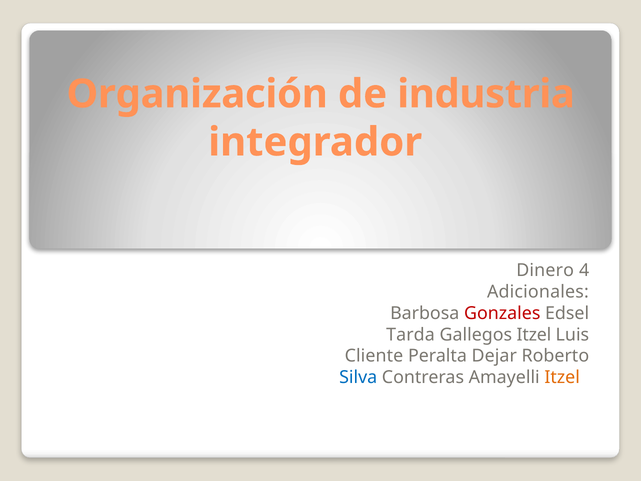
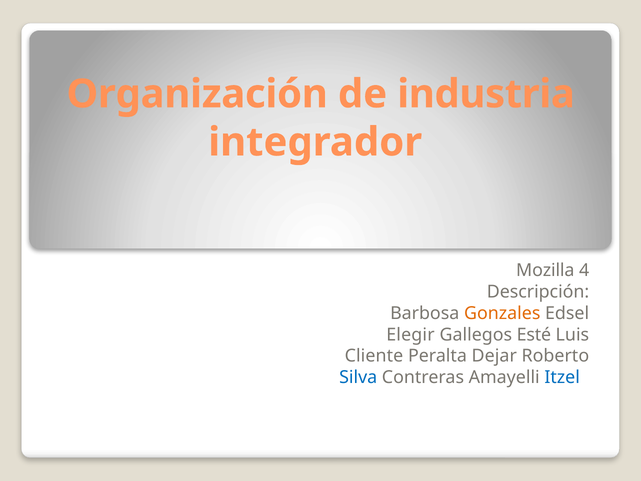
Dinero: Dinero -> Mozilla
Adicionales: Adicionales -> Descripción
Gonzales colour: red -> orange
Tarda: Tarda -> Elegir
Gallegos Itzel: Itzel -> Esté
Itzel at (562, 377) colour: orange -> blue
